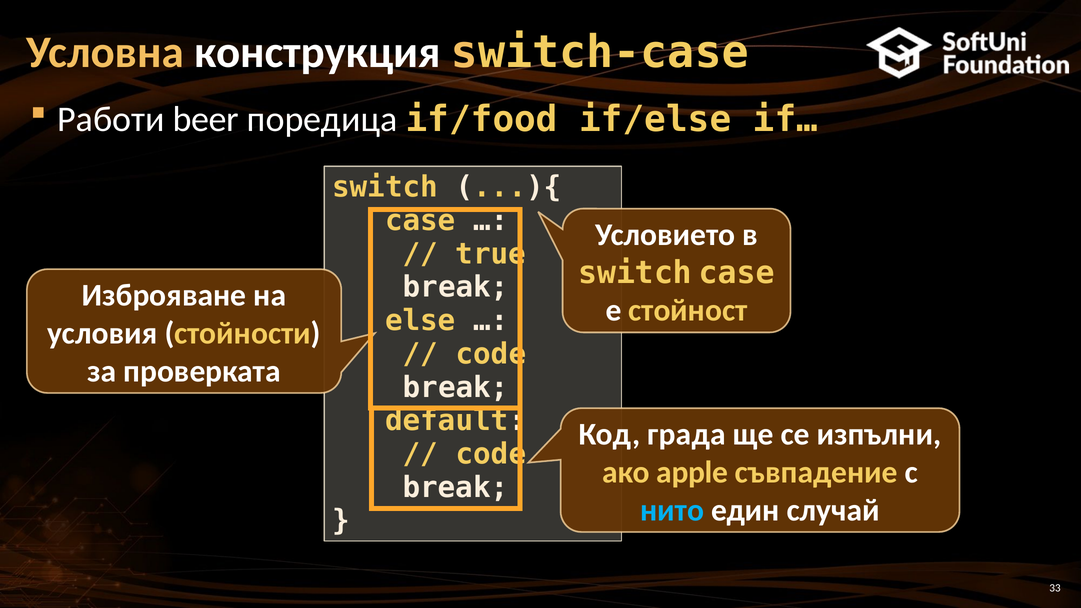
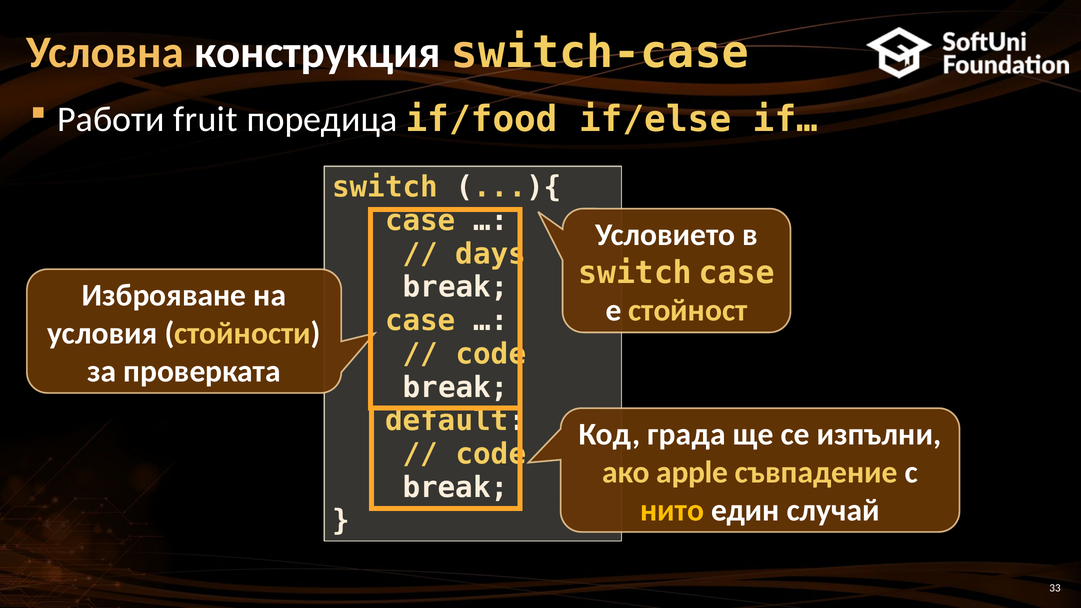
beer: beer -> fruit
true: true -> days
else: else -> casе
нито colour: light blue -> yellow
